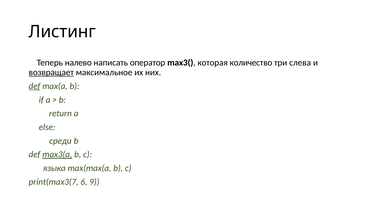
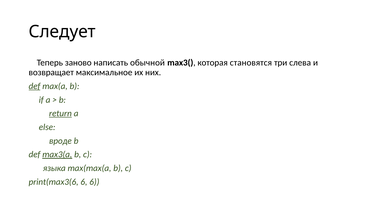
Листинг: Листинг -> Следует
налево: налево -> заново
оператор: оператор -> обычной
количество: количество -> становятся
возвращает underline: present -> none
return underline: none -> present
среди: среди -> вроде
print(max3(7: print(max3(7 -> print(max3(6
6 9: 9 -> 6
